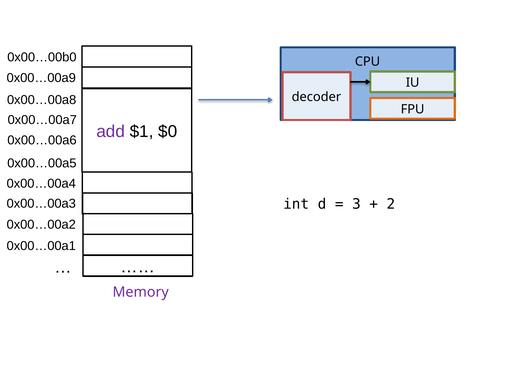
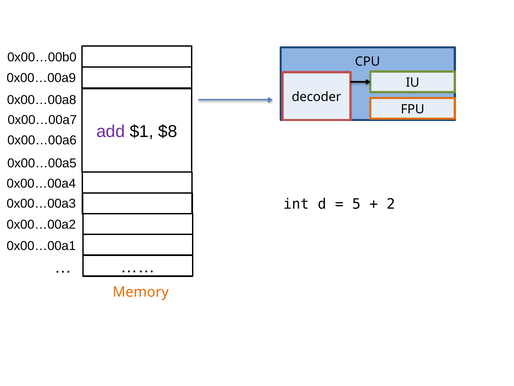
$0: $0 -> $8
3: 3 -> 5
Memory colour: purple -> orange
